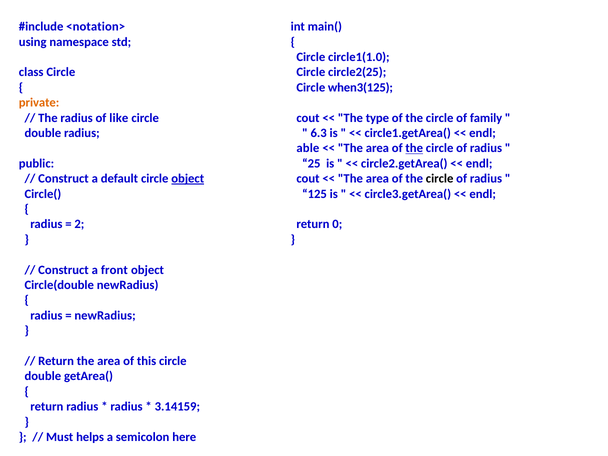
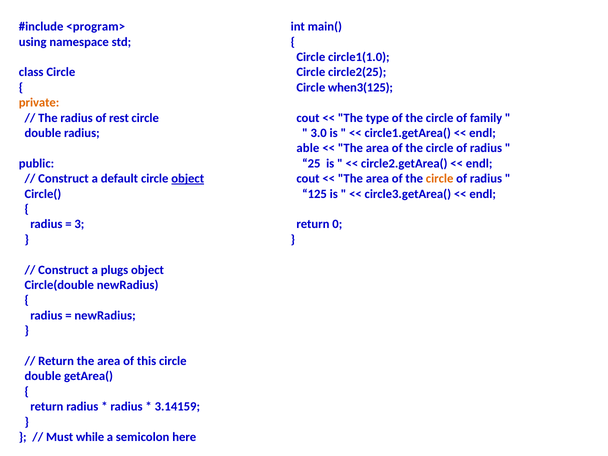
<notation>: <notation> -> <program>
like: like -> rest
6.3: 6.3 -> 3.0
the at (414, 148) underline: present -> none
circle at (440, 179) colour: black -> orange
2: 2 -> 3
front: front -> plugs
helps: helps -> while
